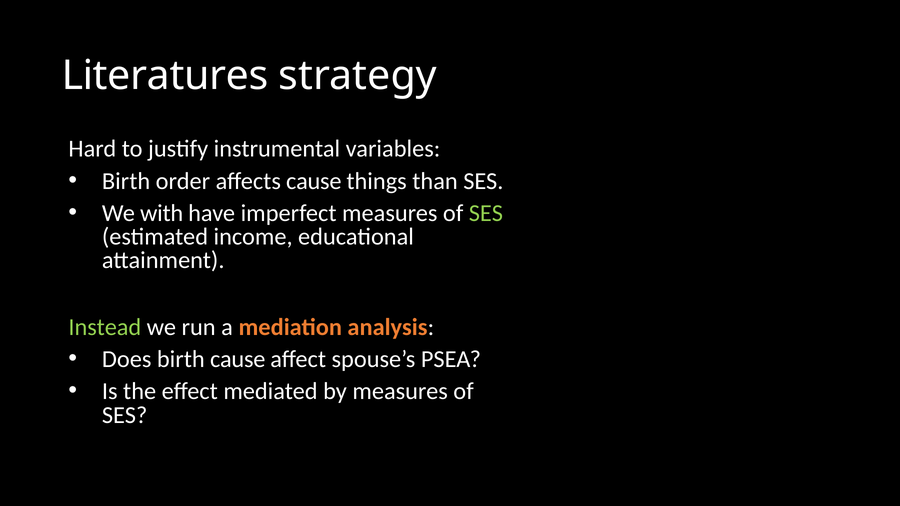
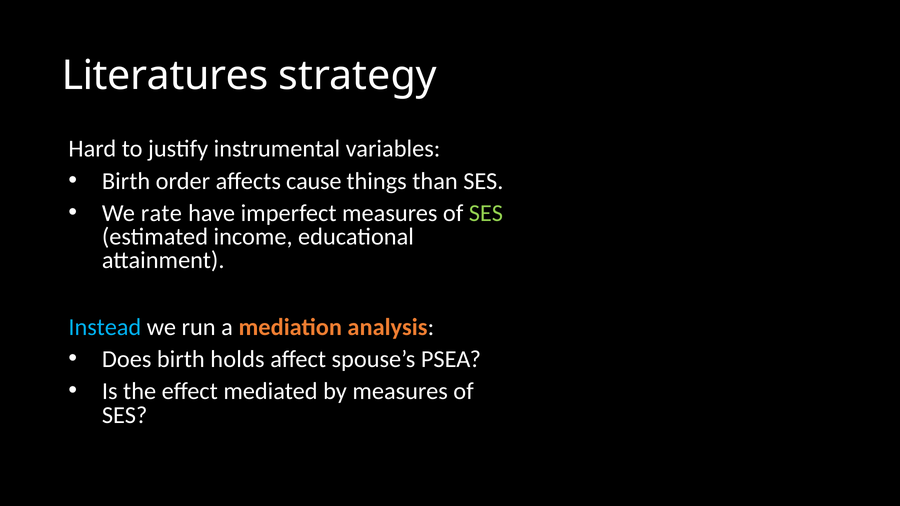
with: with -> rate
Instead colour: light green -> light blue
birth cause: cause -> holds
